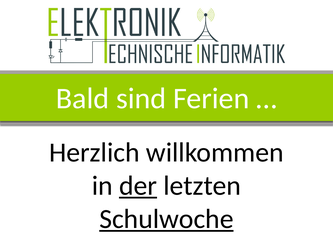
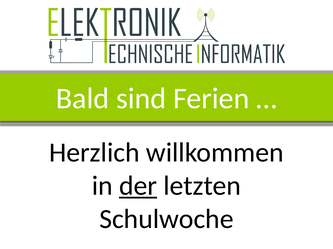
Schulwoche underline: present -> none
